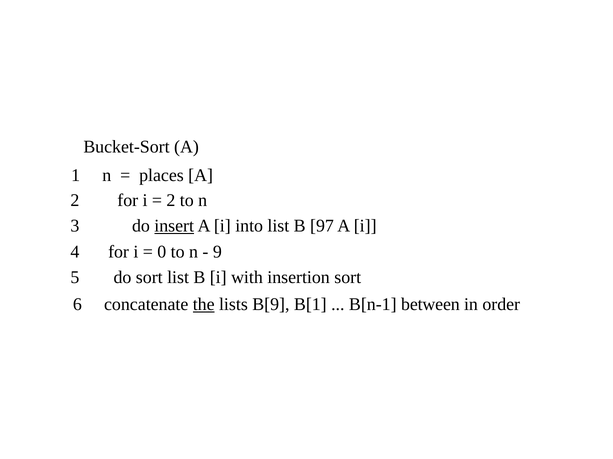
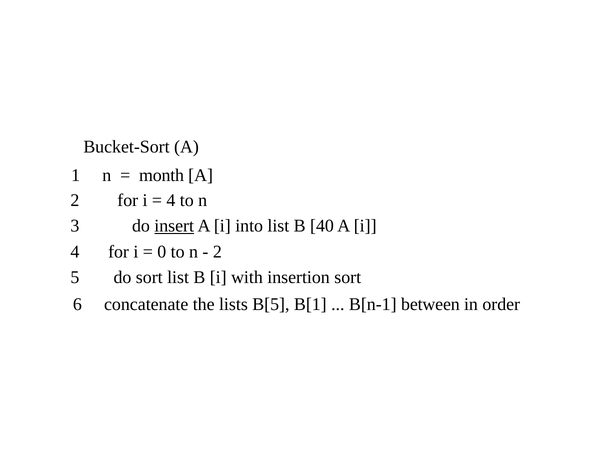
places: places -> month
2 at (171, 201): 2 -> 4
97: 97 -> 40
9 at (217, 252): 9 -> 2
the underline: present -> none
B[9: B[9 -> B[5
